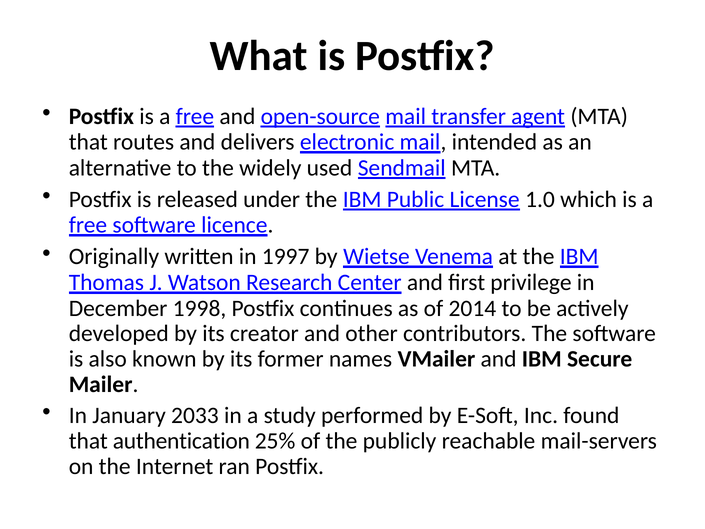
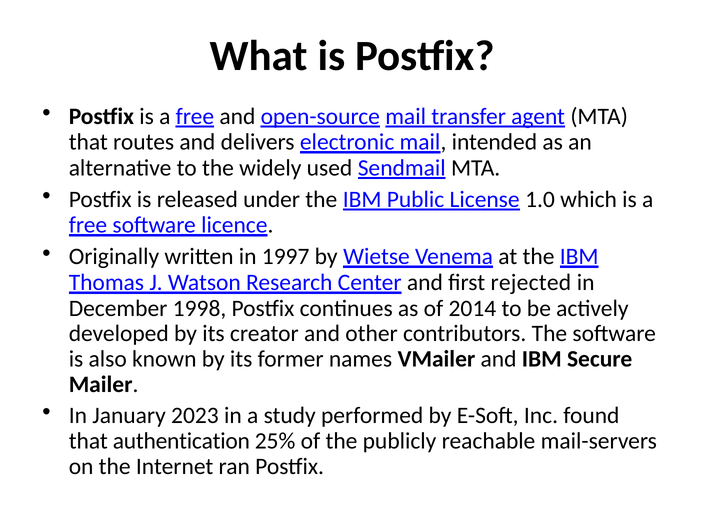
privilege: privilege -> rejected
2033: 2033 -> 2023
